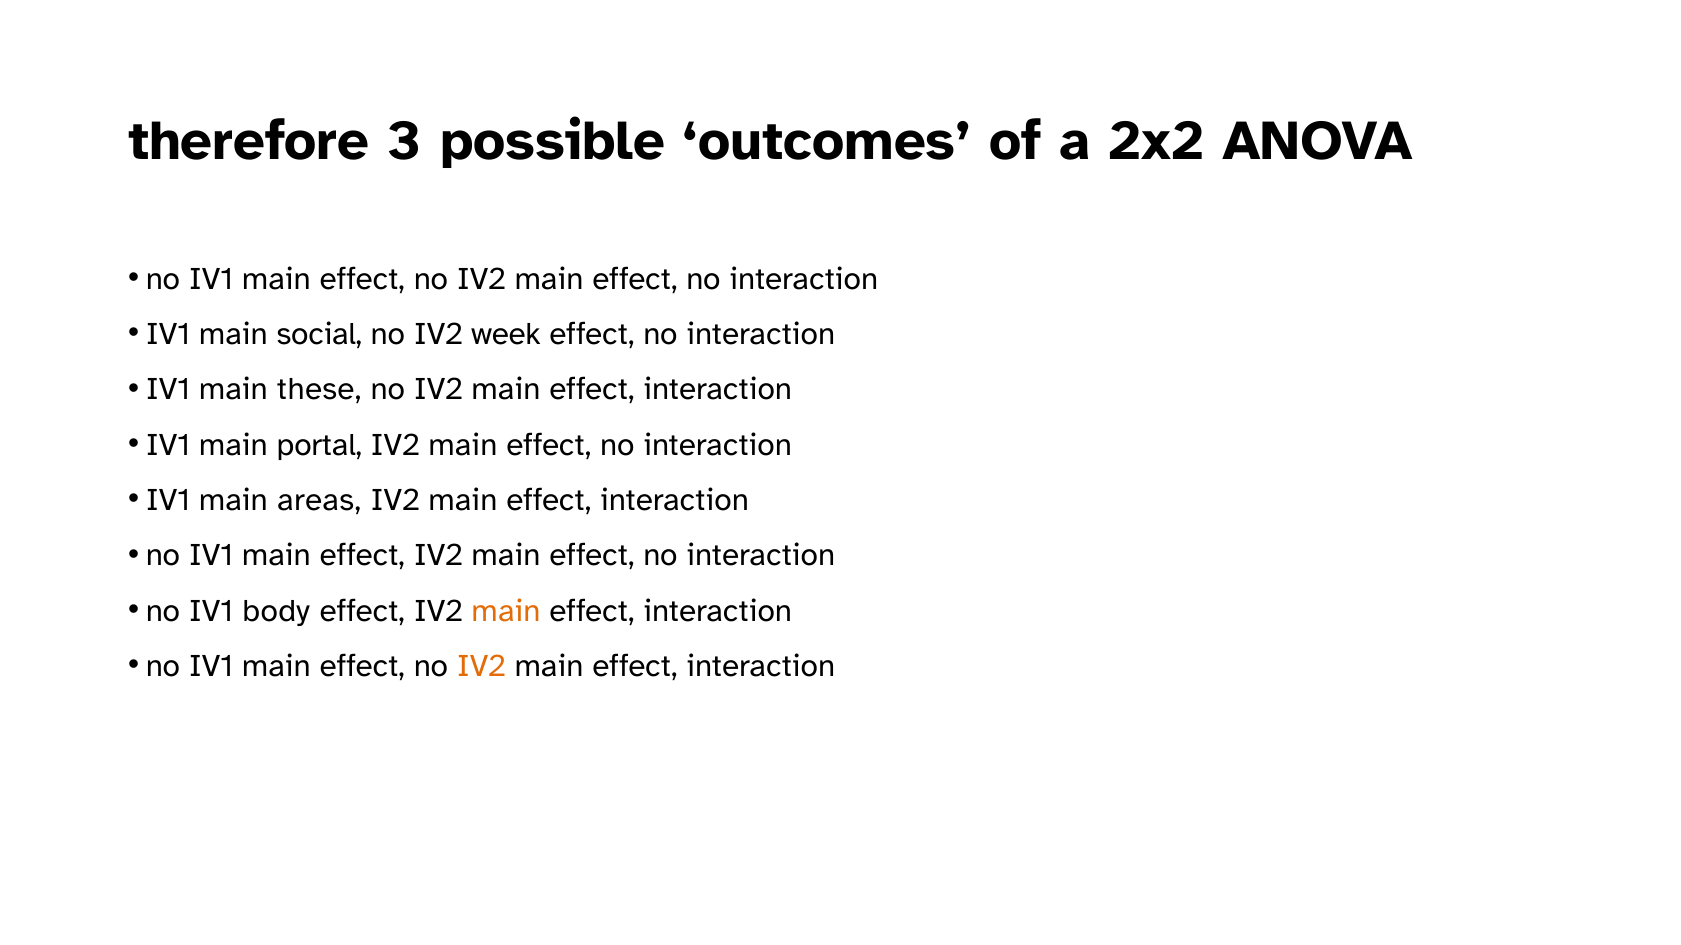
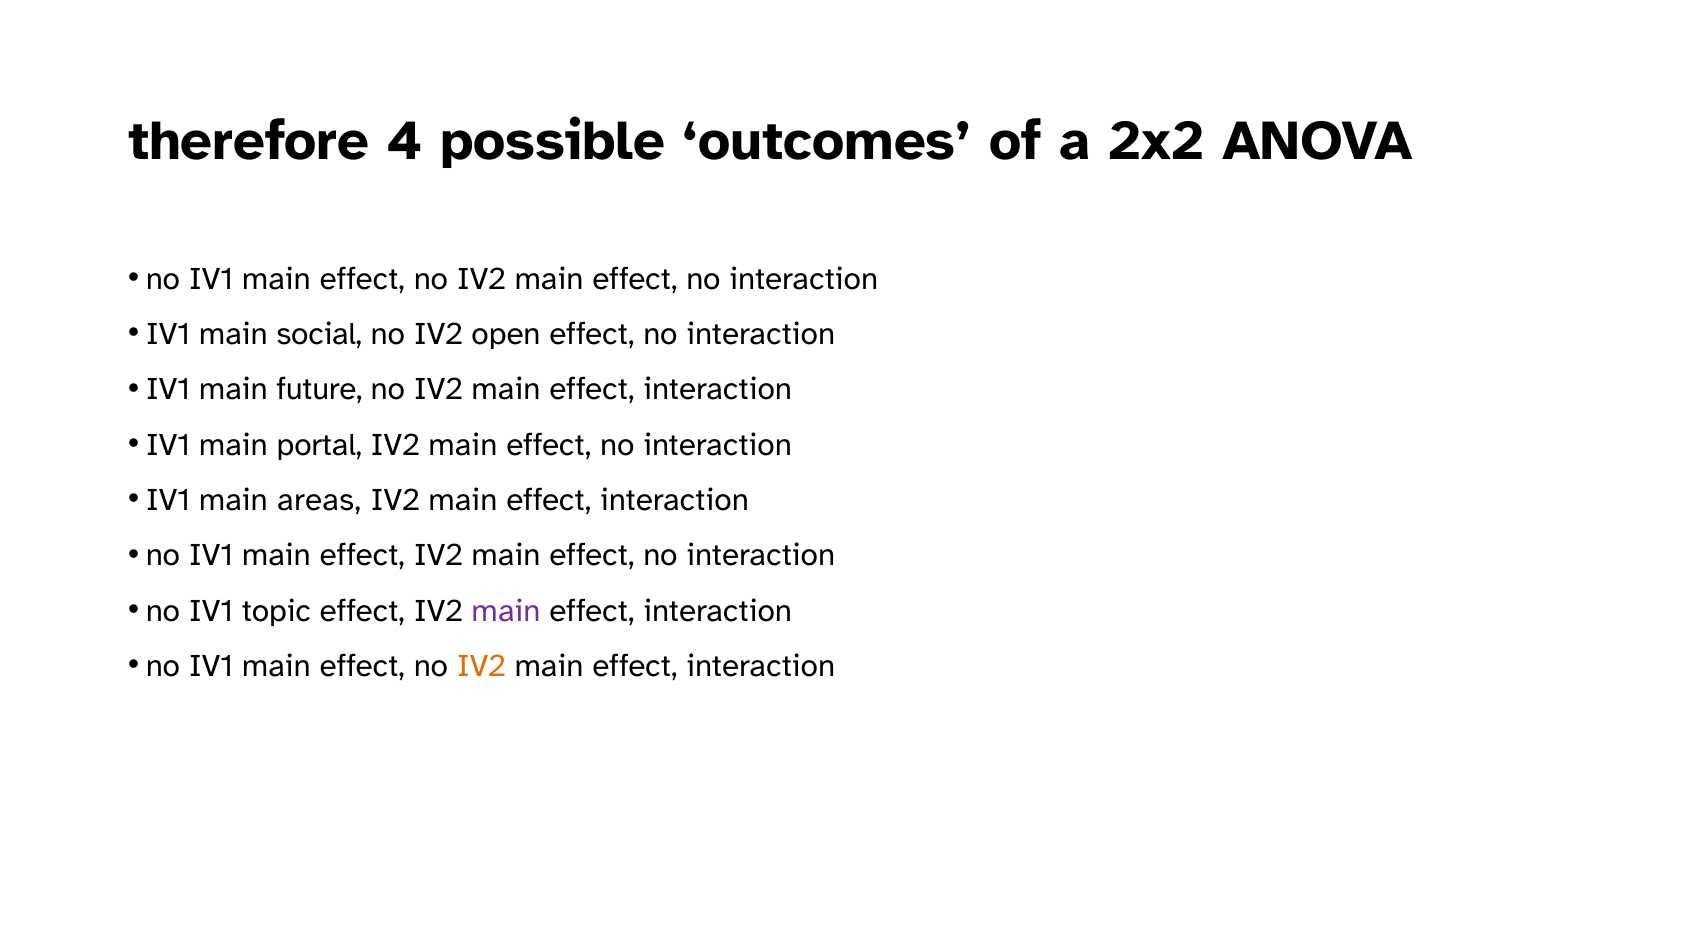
3: 3 -> 4
week: week -> open
these: these -> future
body: body -> topic
main at (506, 611) colour: orange -> purple
